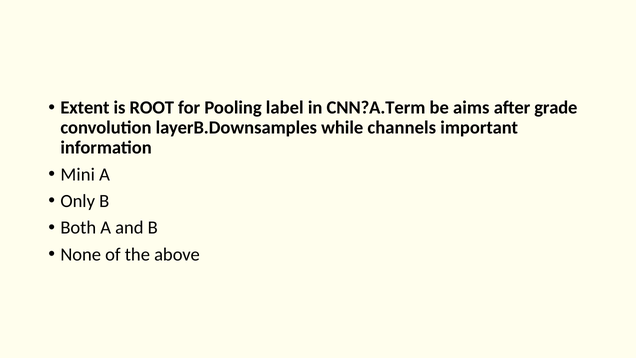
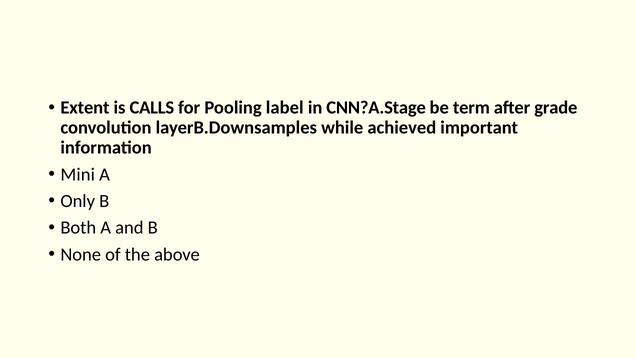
ROOT: ROOT -> CALLS
CNN?A.Term: CNN?A.Term -> CNN?A.Stage
aims: aims -> term
channels: channels -> achieved
